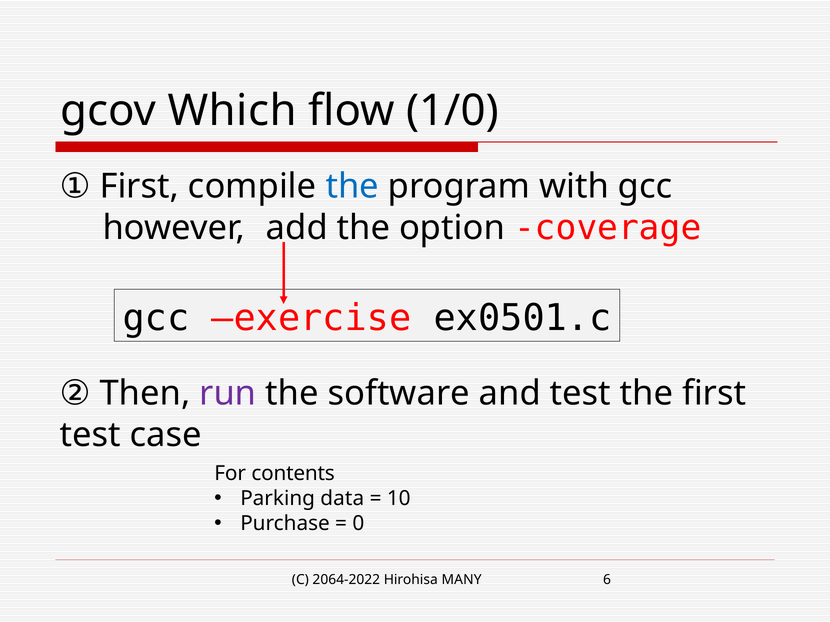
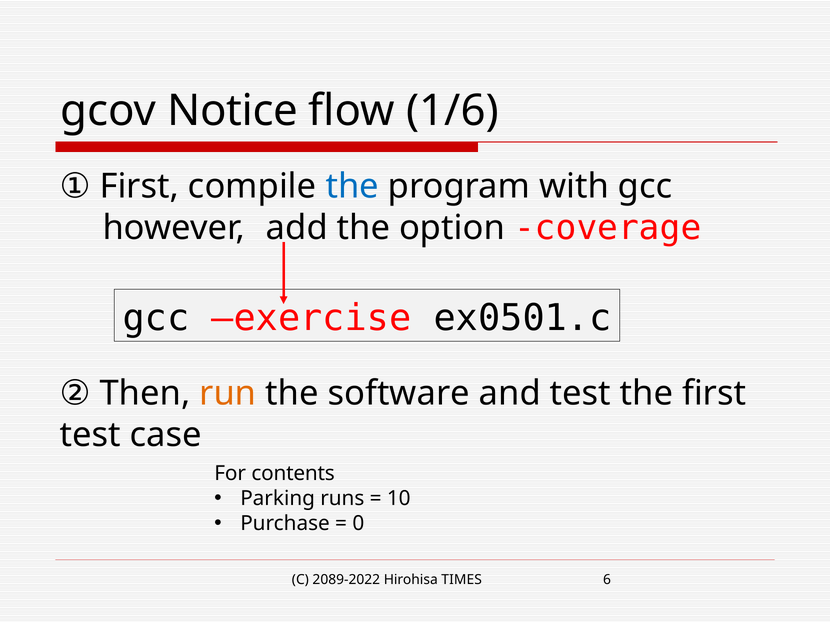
Which: Which -> Notice
1/0: 1/0 -> 1/6
run colour: purple -> orange
data: data -> runs
2064-2022: 2064-2022 -> 2089-2022
MANY: MANY -> TIMES
